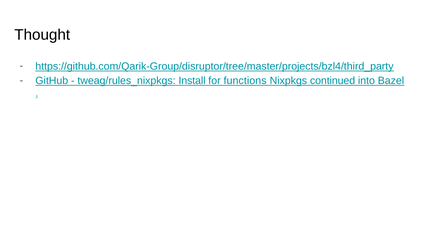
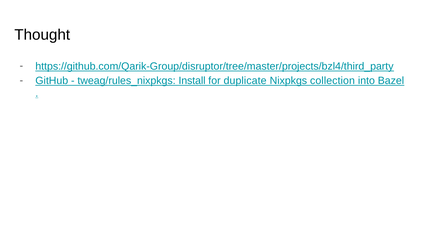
functions: functions -> duplicate
continued: continued -> collection
